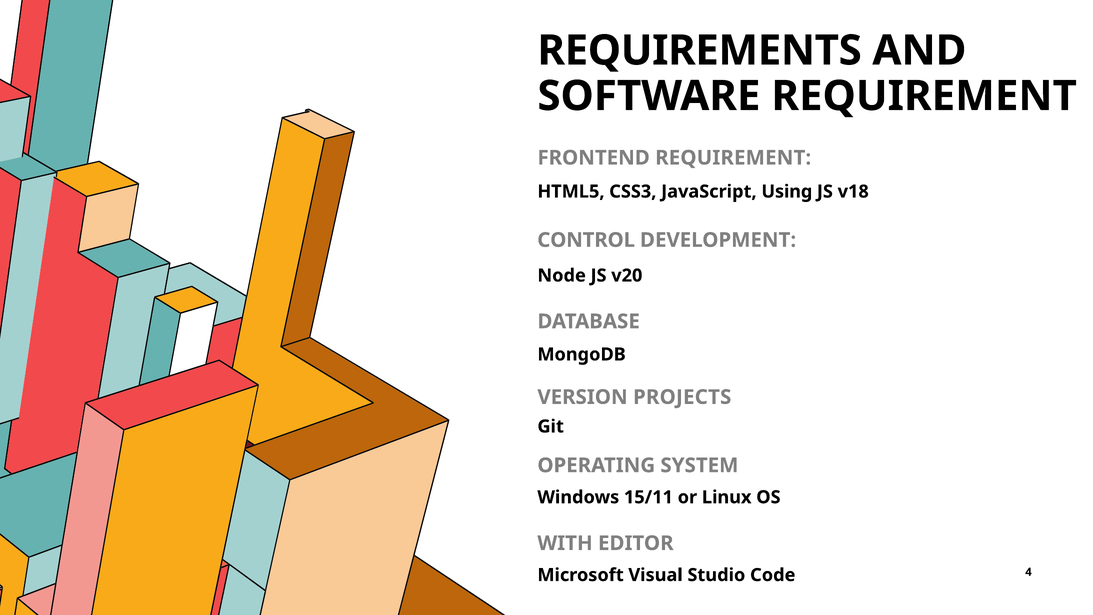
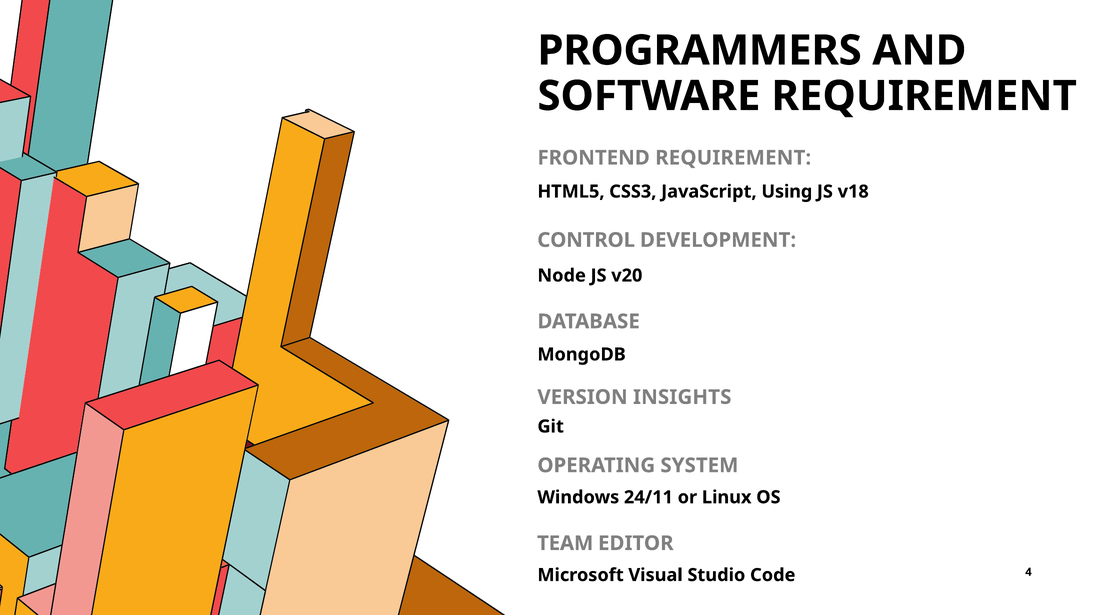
REQUIREMENTS: REQUIREMENTS -> PROGRAMMERS
PROJECTS: PROJECTS -> INSIGHTS
15/11: 15/11 -> 24/11
WITH: WITH -> TEAM
